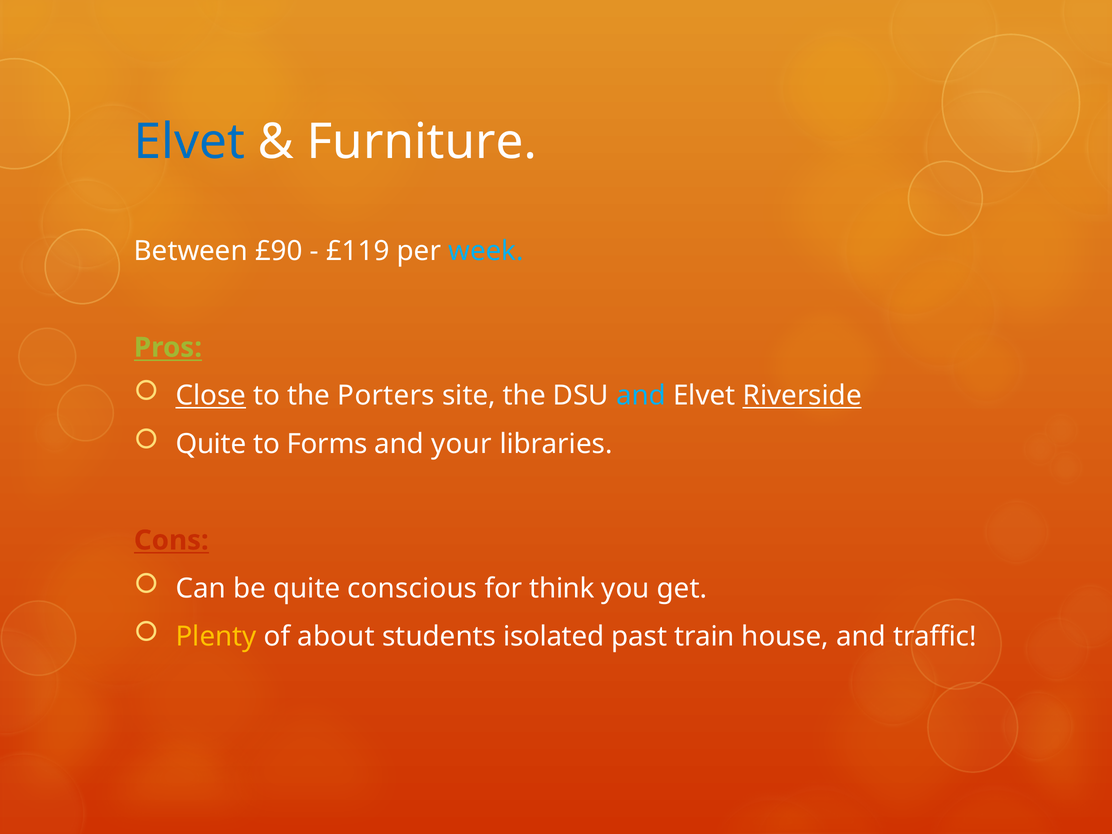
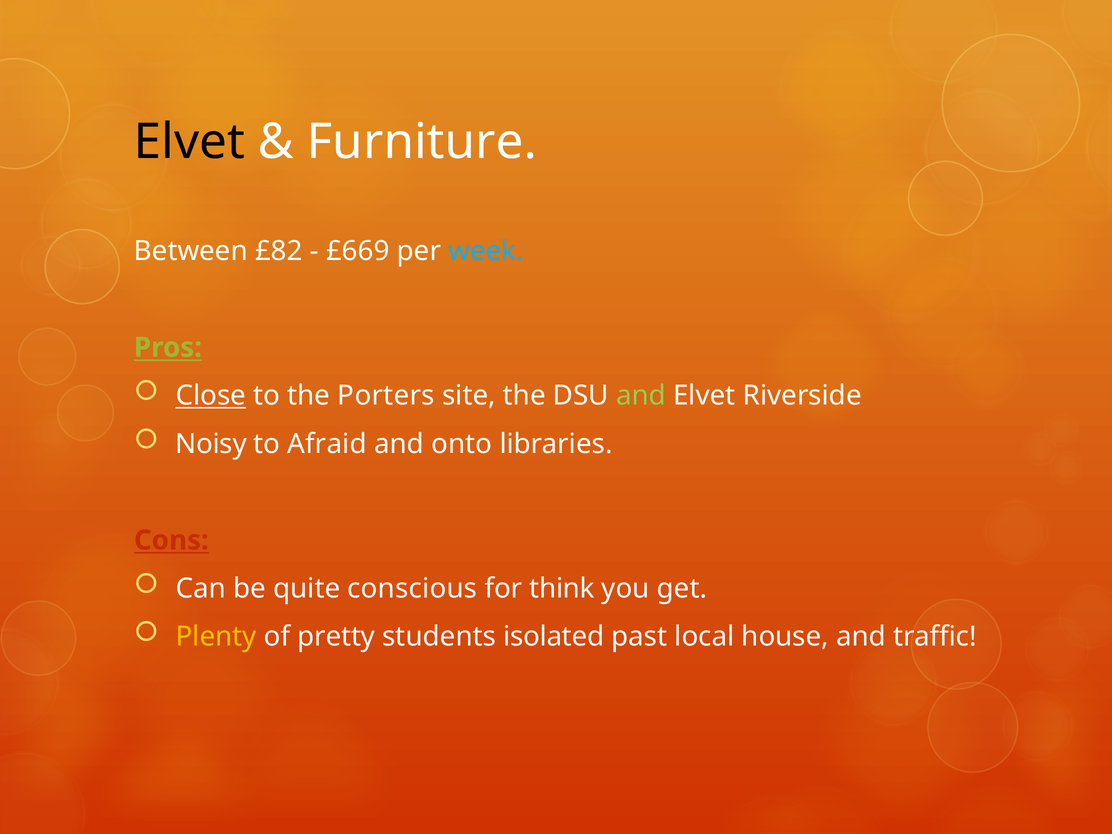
Elvet at (189, 142) colour: blue -> black
£90: £90 -> £82
£119: £119 -> £669
and at (641, 396) colour: light blue -> light green
Riverside underline: present -> none
Quite at (211, 444): Quite -> Noisy
Forms: Forms -> Afraid
your: your -> onto
about: about -> pretty
train: train -> local
